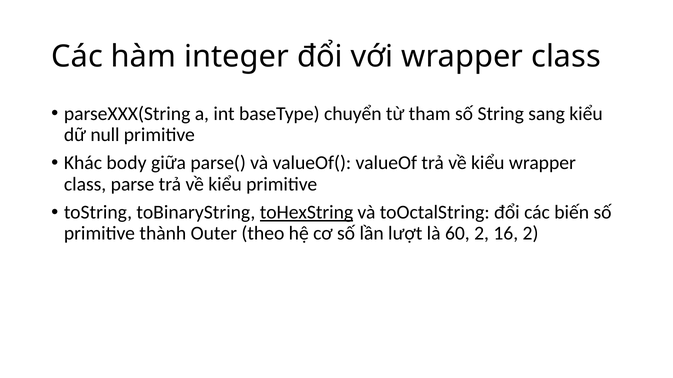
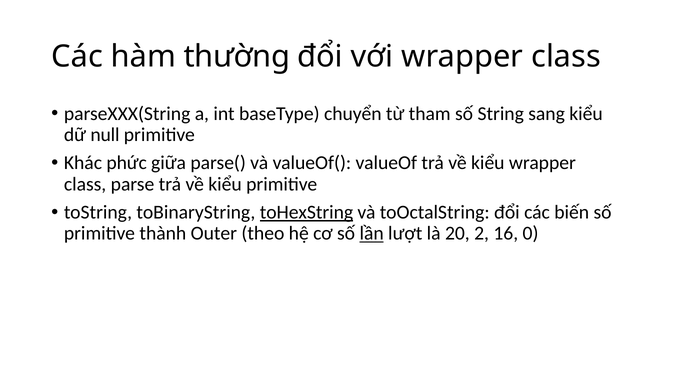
integer: integer -> thường
body: body -> phức
lần underline: none -> present
60: 60 -> 20
16 2: 2 -> 0
